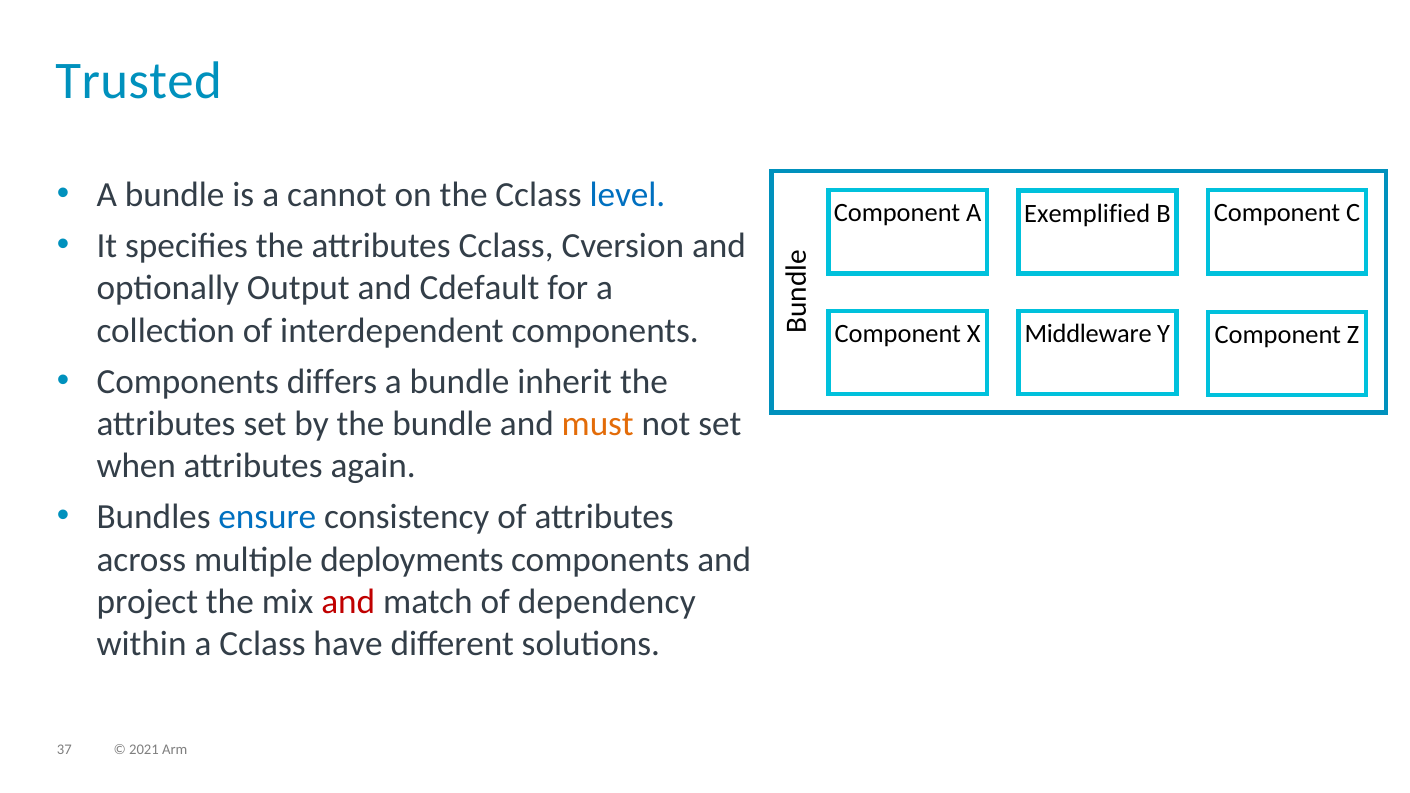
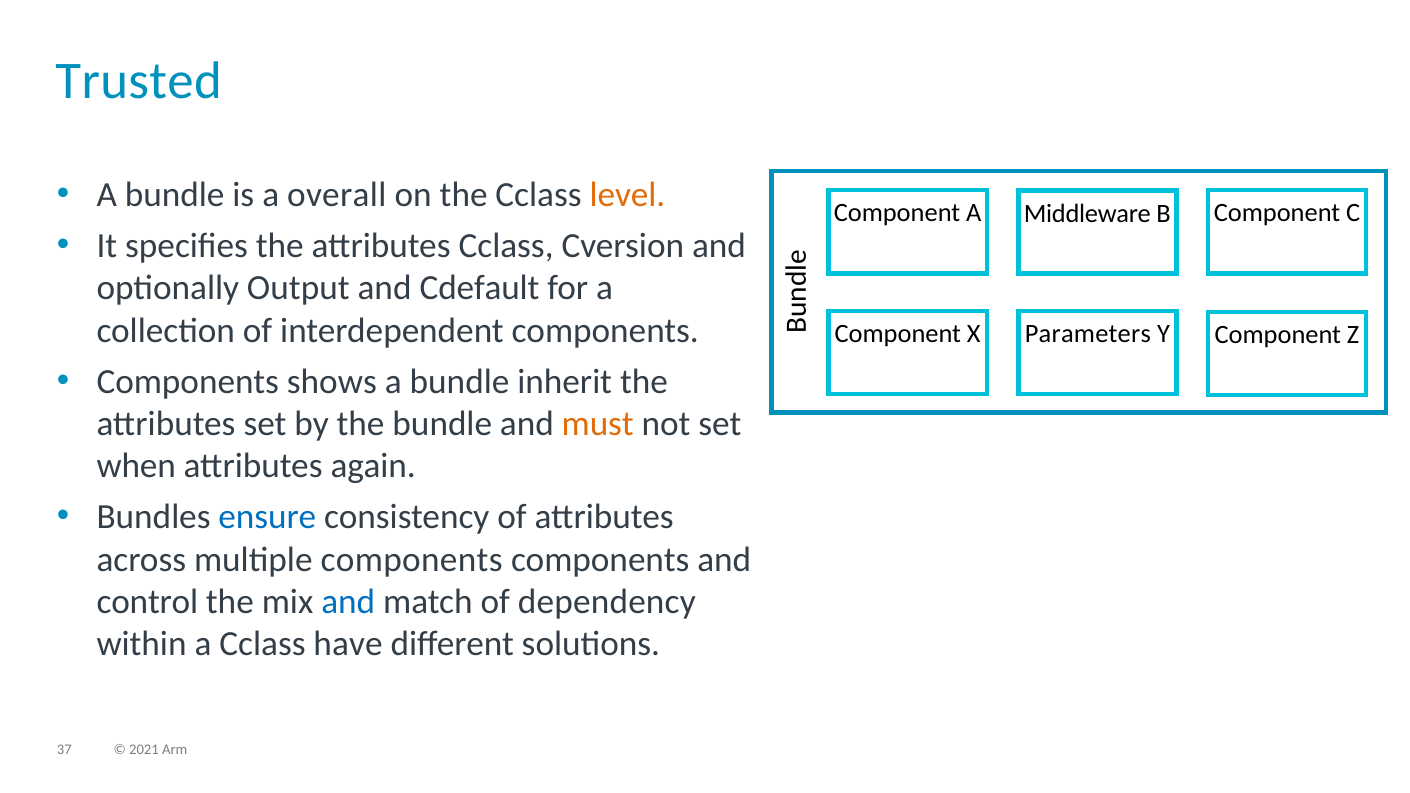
cannot: cannot -> overall
level colour: blue -> orange
Exemplified: Exemplified -> Middleware
Middleware: Middleware -> Parameters
differs: differs -> shows
multiple deployments: deployments -> components
project: project -> control
and at (348, 602) colour: red -> blue
